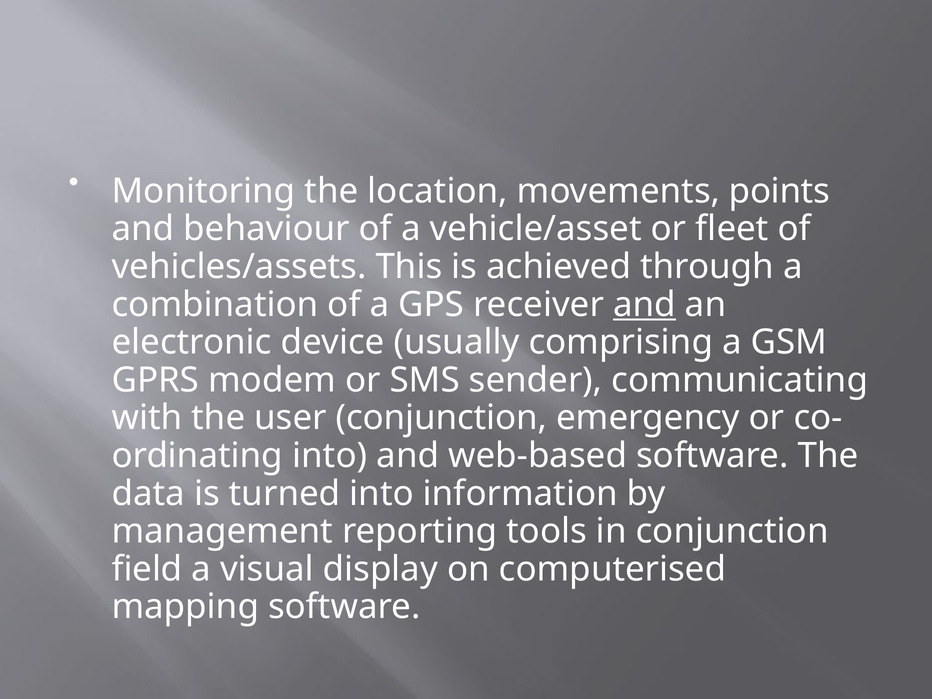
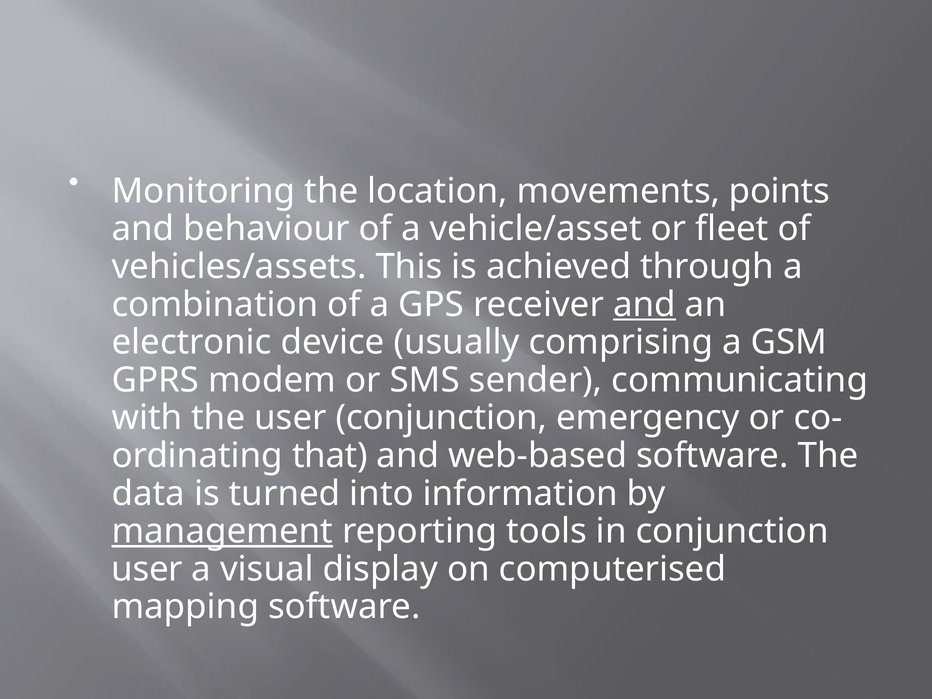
into at (330, 456): into -> that
management underline: none -> present
field at (147, 569): field -> user
